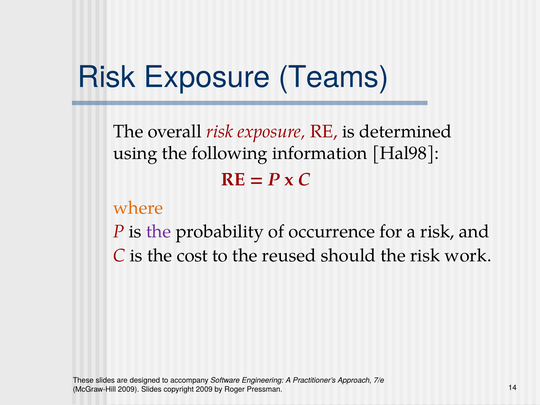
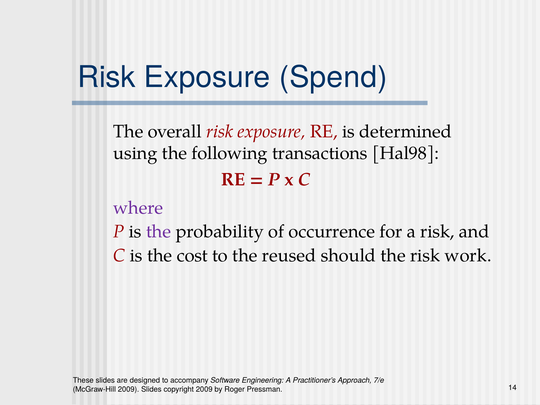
Teams: Teams -> Spend
information: information -> transactions
where colour: orange -> purple
